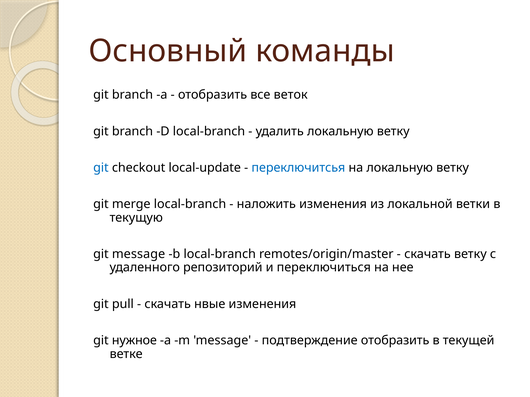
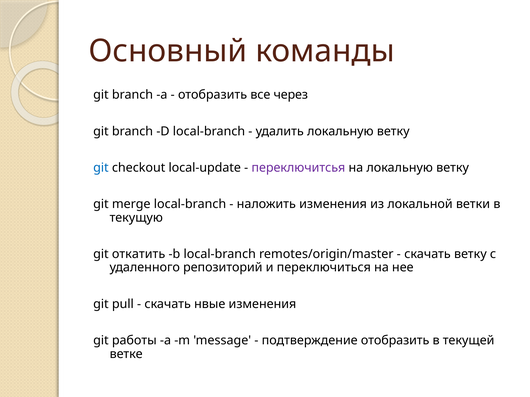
веток: веток -> через
переключитсья colour: blue -> purple
git message: message -> откатить
нужное: нужное -> работы
